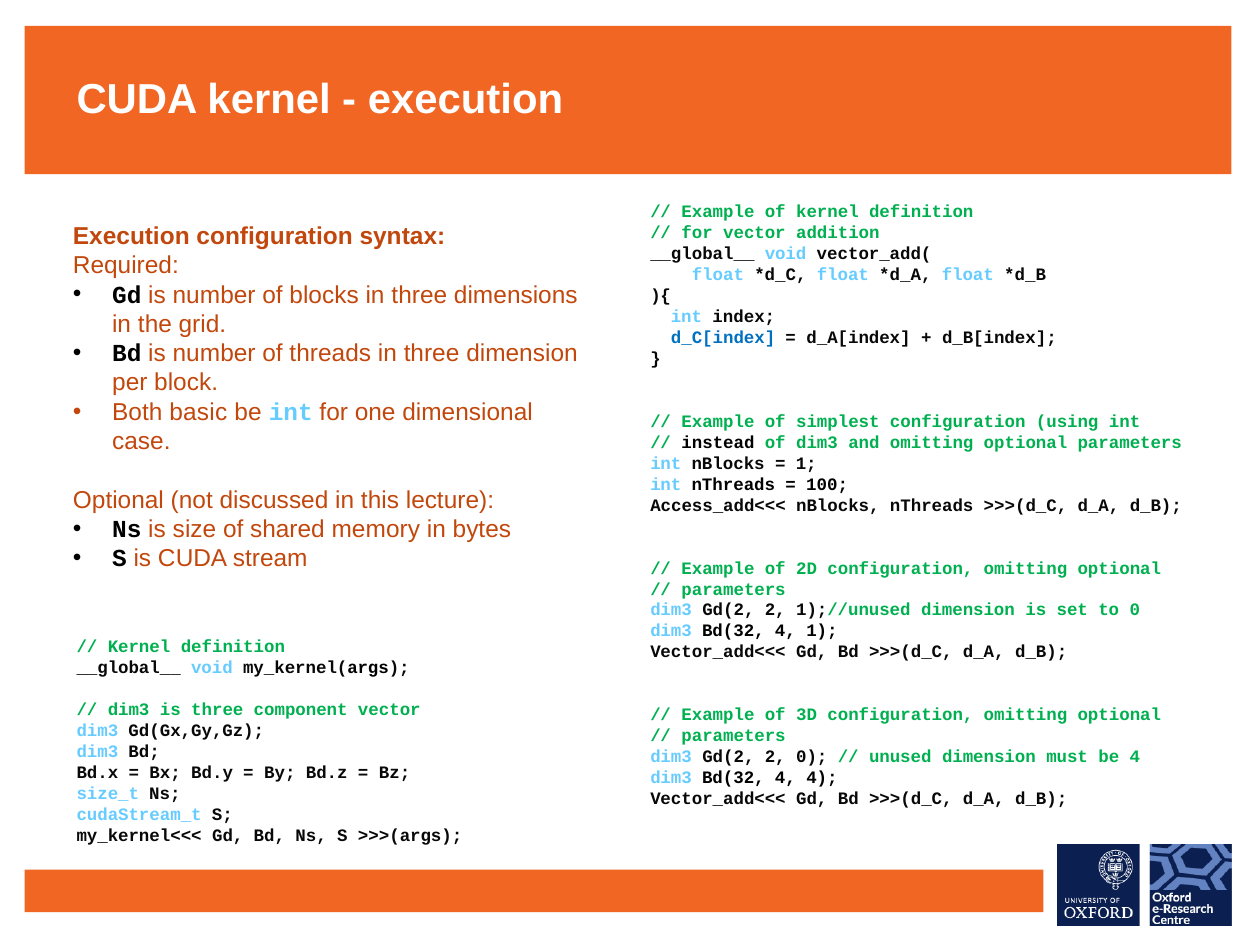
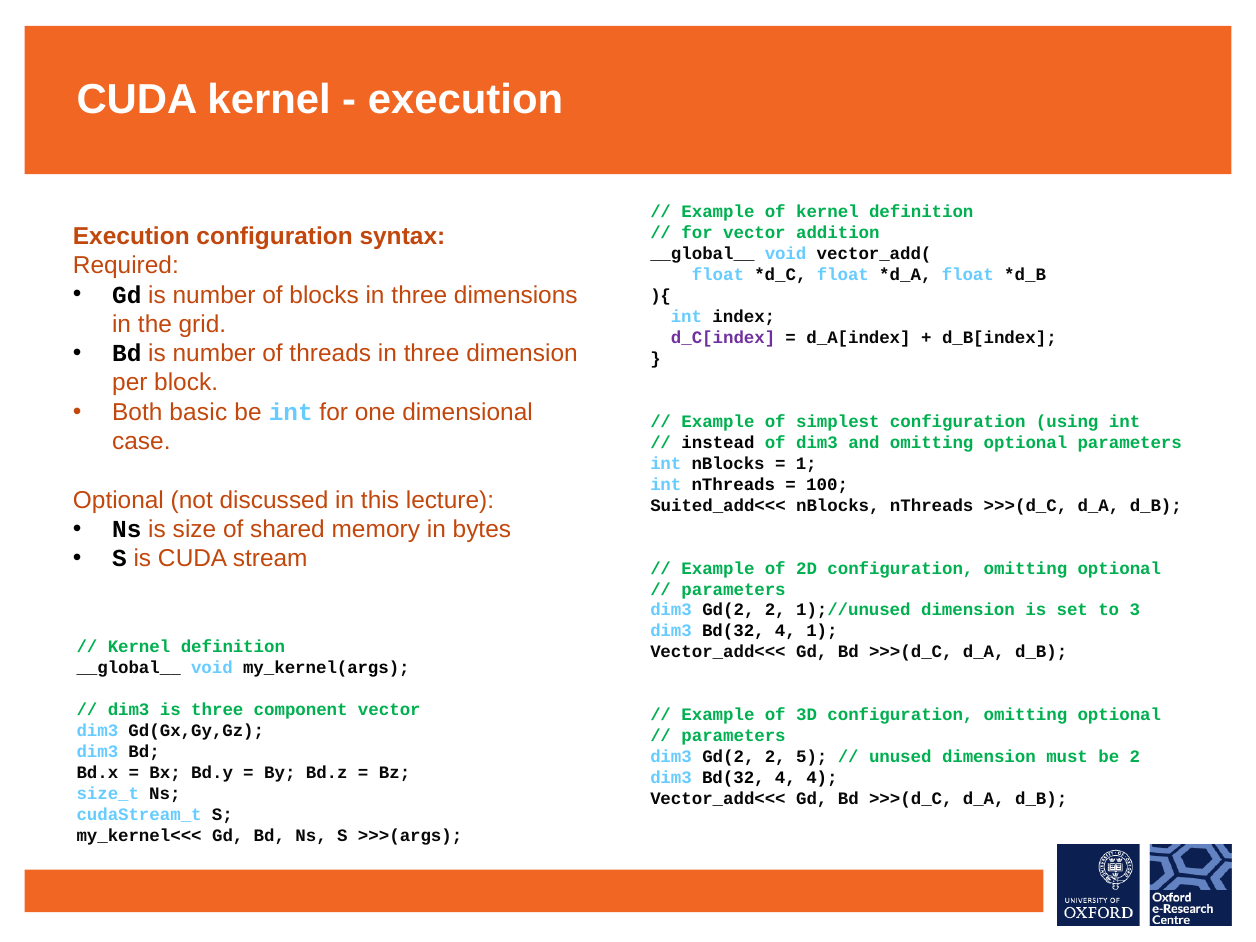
d_C[index colour: blue -> purple
Access_add<<<: Access_add<<< -> Suited_add<<<
to 0: 0 -> 3
2 0: 0 -> 5
be 4: 4 -> 2
